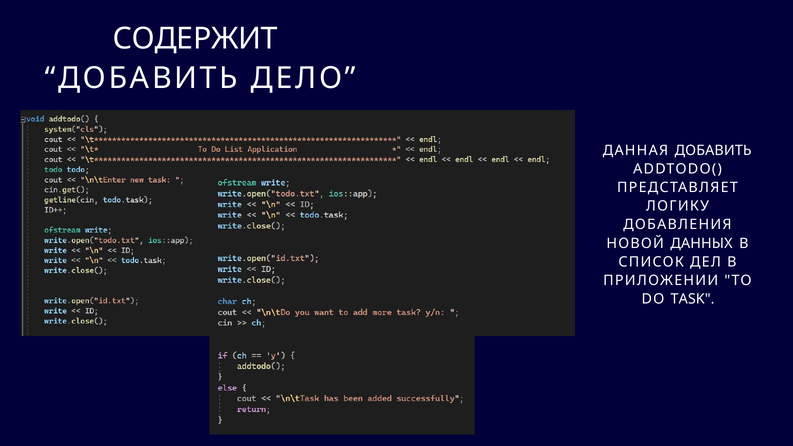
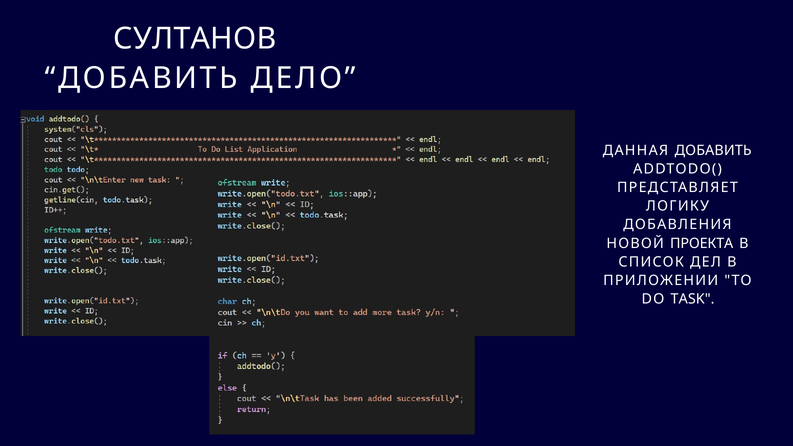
СОДЕРЖИТ: СОДЕРЖИТ -> СУЛТАНОВ
ДАННЫХ: ДАННЫХ -> ПРОЕКТА
